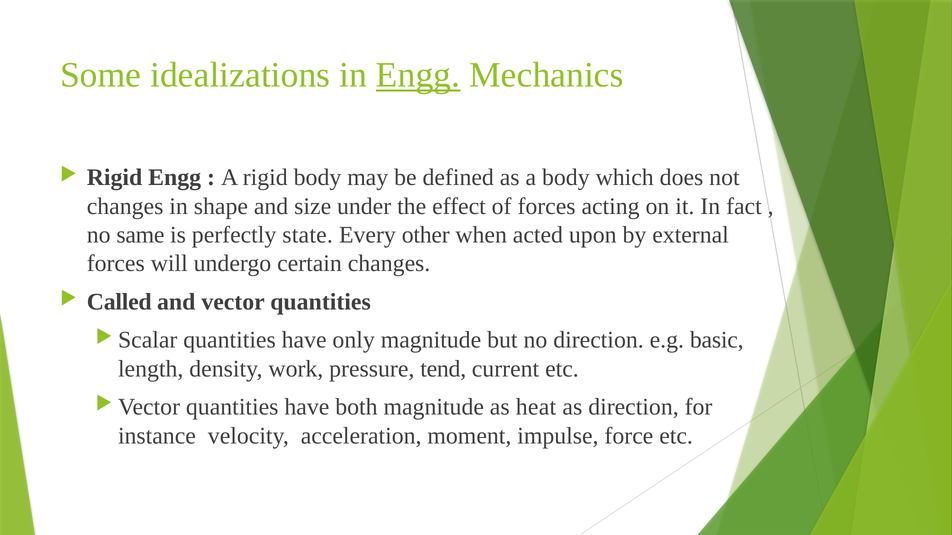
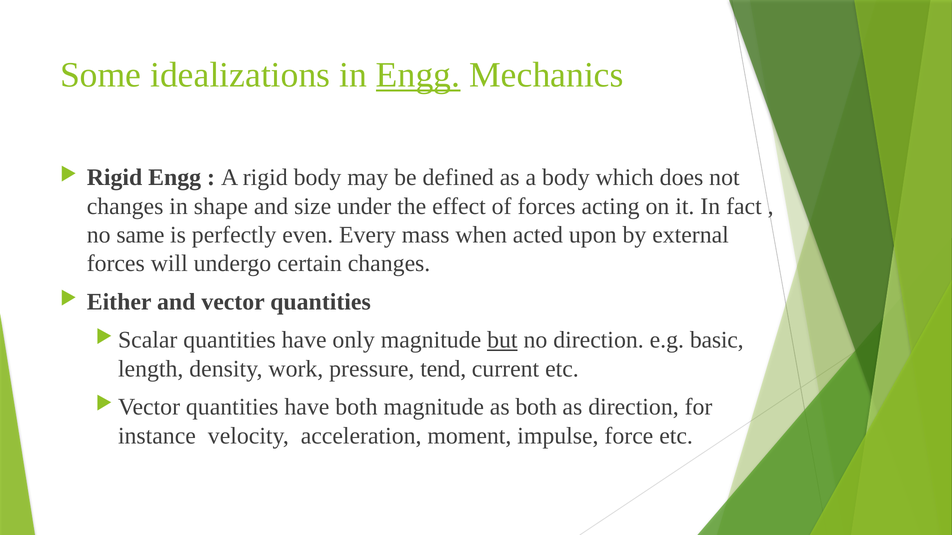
state: state -> even
other: other -> mass
Called: Called -> Either
but underline: none -> present
as heat: heat -> both
